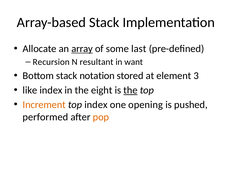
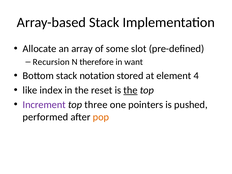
array underline: present -> none
last: last -> slot
resultant: resultant -> therefore
3: 3 -> 4
eight: eight -> reset
Increment colour: orange -> purple
top index: index -> three
opening: opening -> pointers
